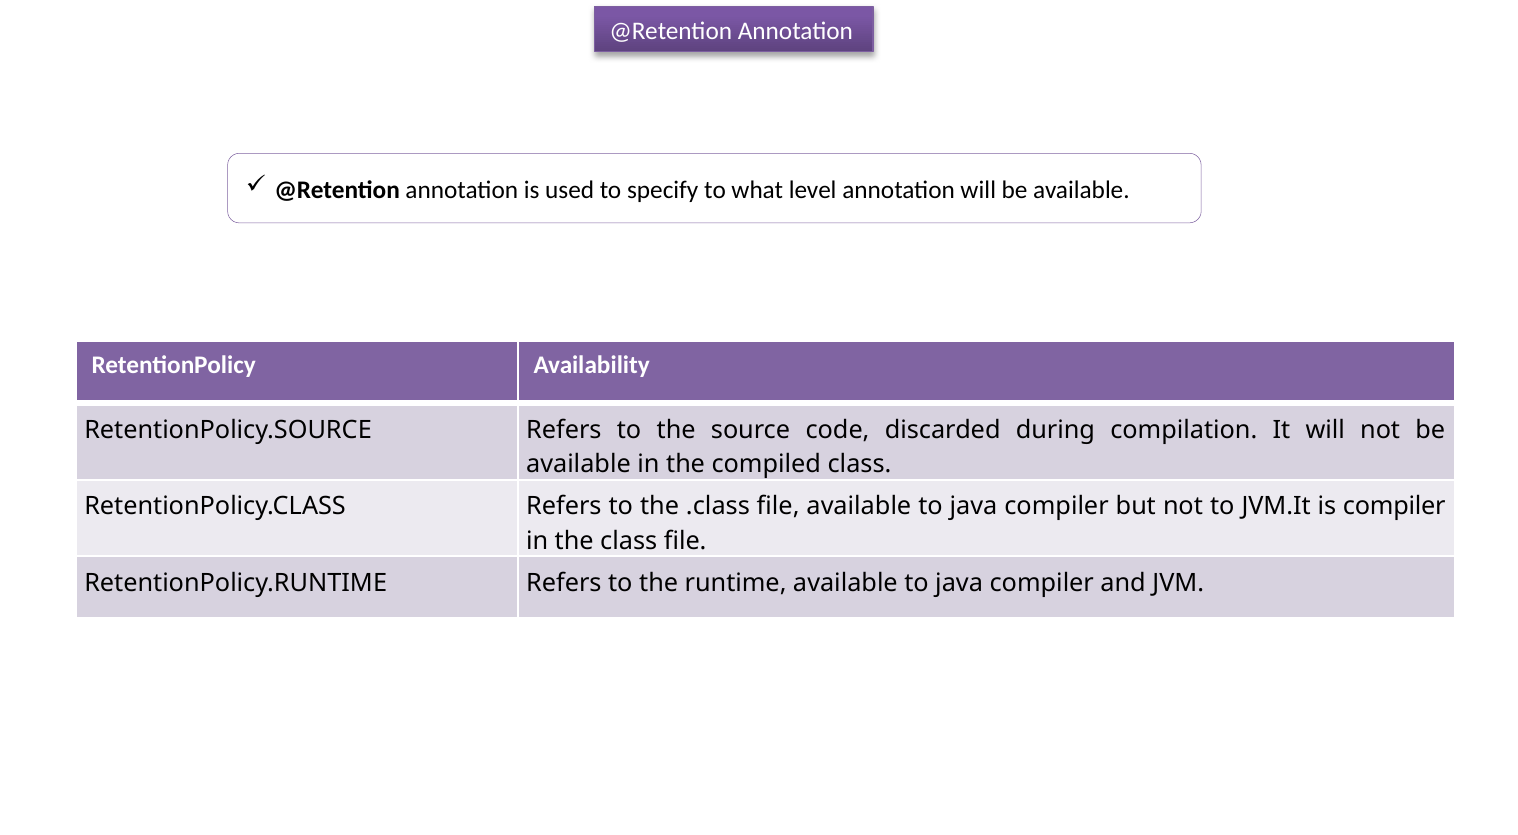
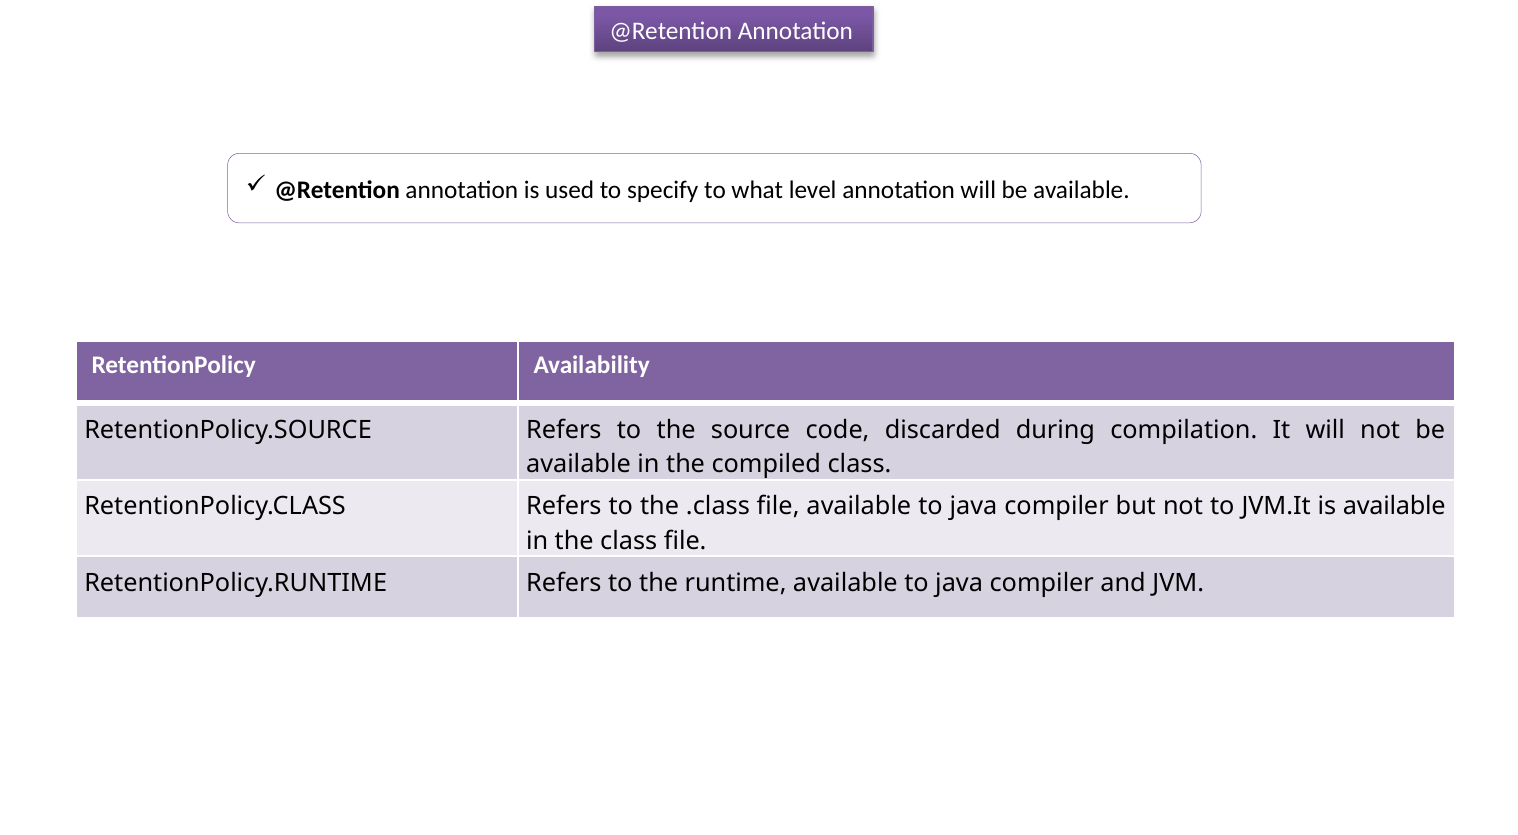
is compiler: compiler -> available
